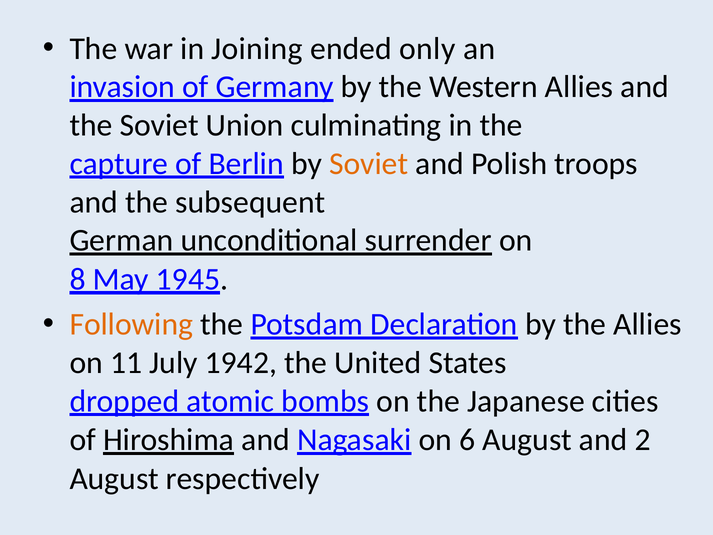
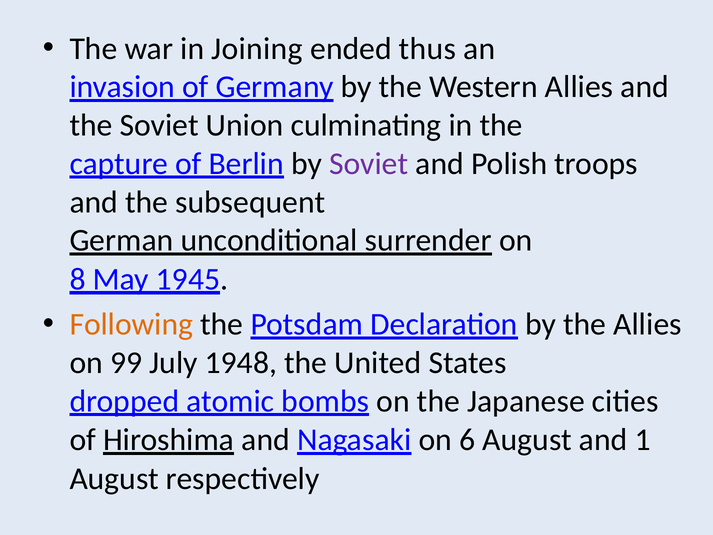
only: only -> thus
Soviet at (369, 163) colour: orange -> purple
11: 11 -> 99
1942: 1942 -> 1948
2: 2 -> 1
